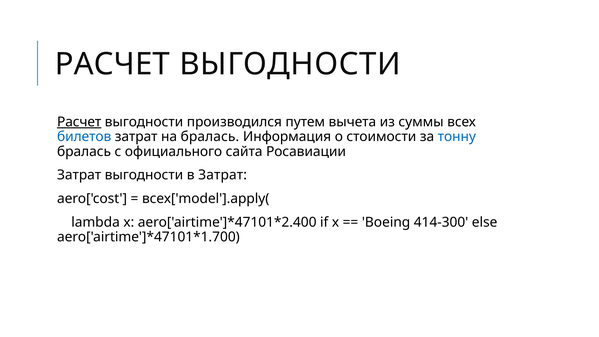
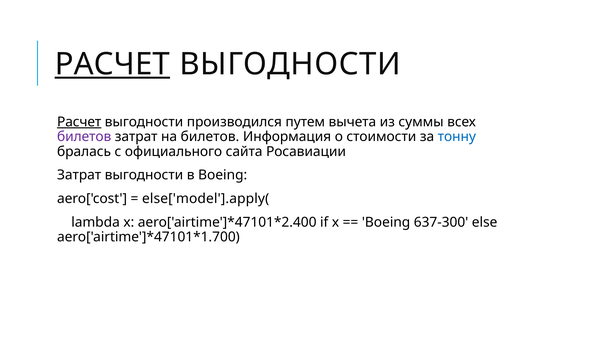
РАСЧЕТ at (112, 64) underline: none -> present
билетов at (84, 137) colour: blue -> purple
на бралась: бралась -> билетов
в Затрат: Затрат -> Boeing
всех['model'].apply(: всех['model'].apply( -> else['model'].apply(
414-300: 414-300 -> 637-300
